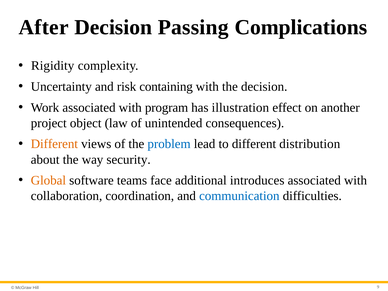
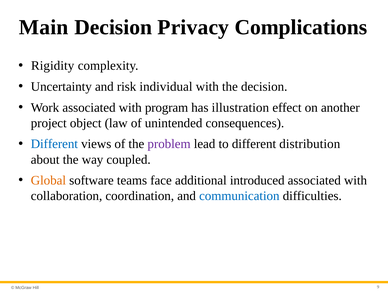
After: After -> Main
Passing: Passing -> Privacy
containing: containing -> individual
Different at (54, 144) colour: orange -> blue
problem colour: blue -> purple
security: security -> coupled
introduces: introduces -> introduced
